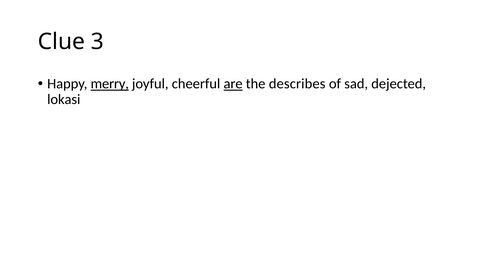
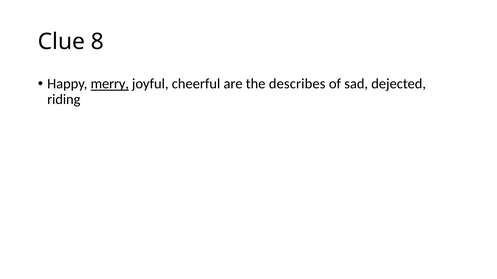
3: 3 -> 8
are underline: present -> none
lokasi: lokasi -> riding
